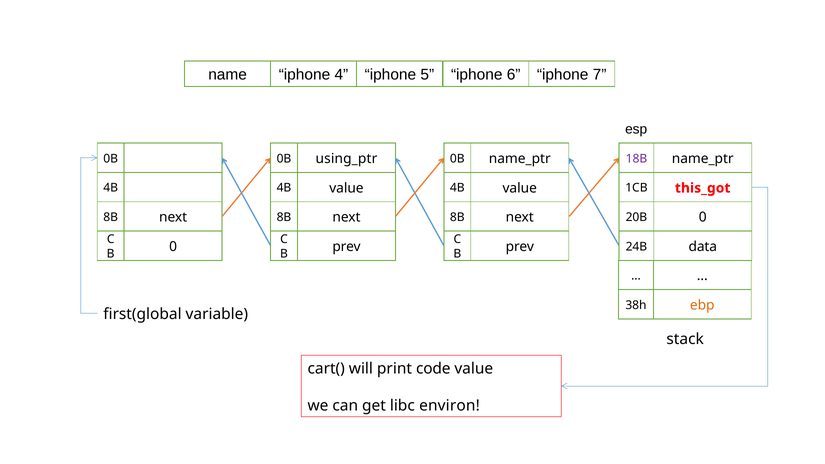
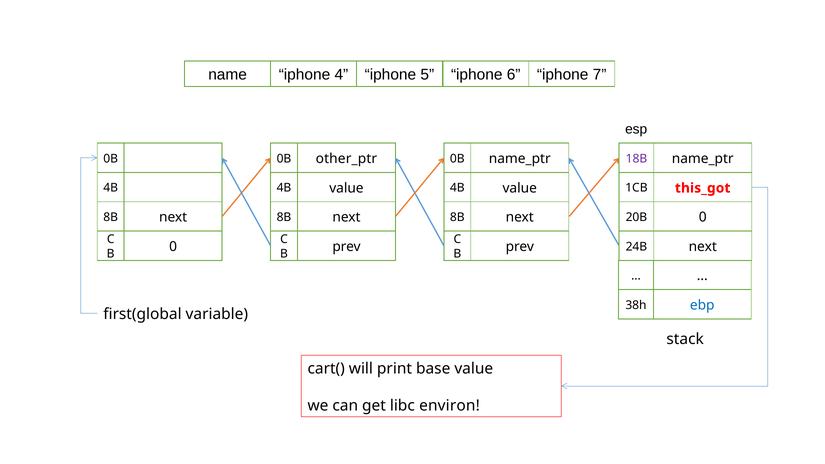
using_ptr: using_ptr -> other_ptr
data at (703, 247): data -> next
ebp colour: orange -> blue
code: code -> base
